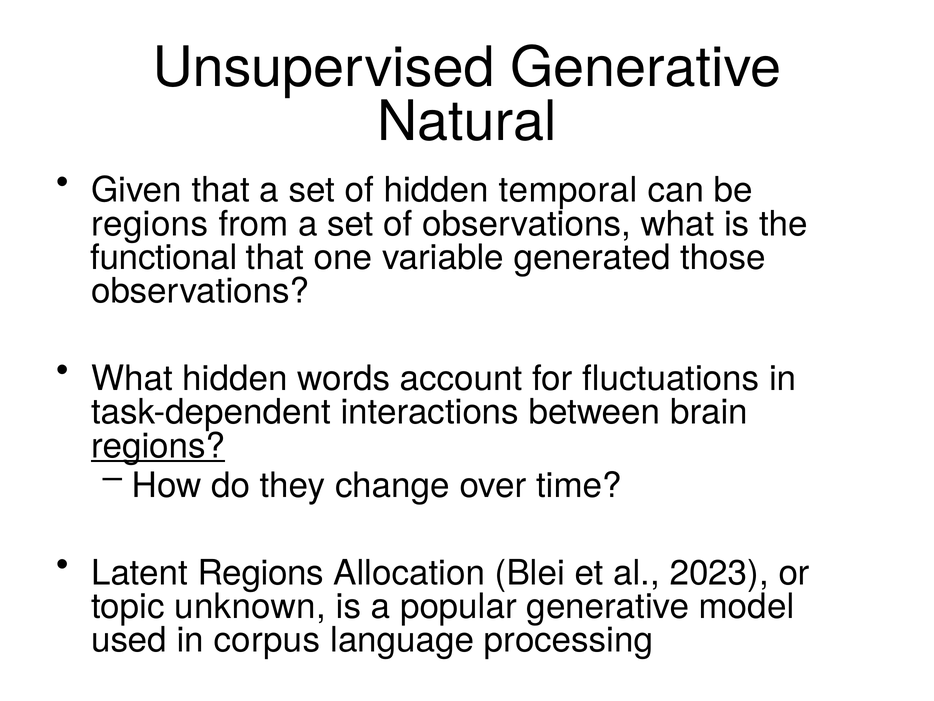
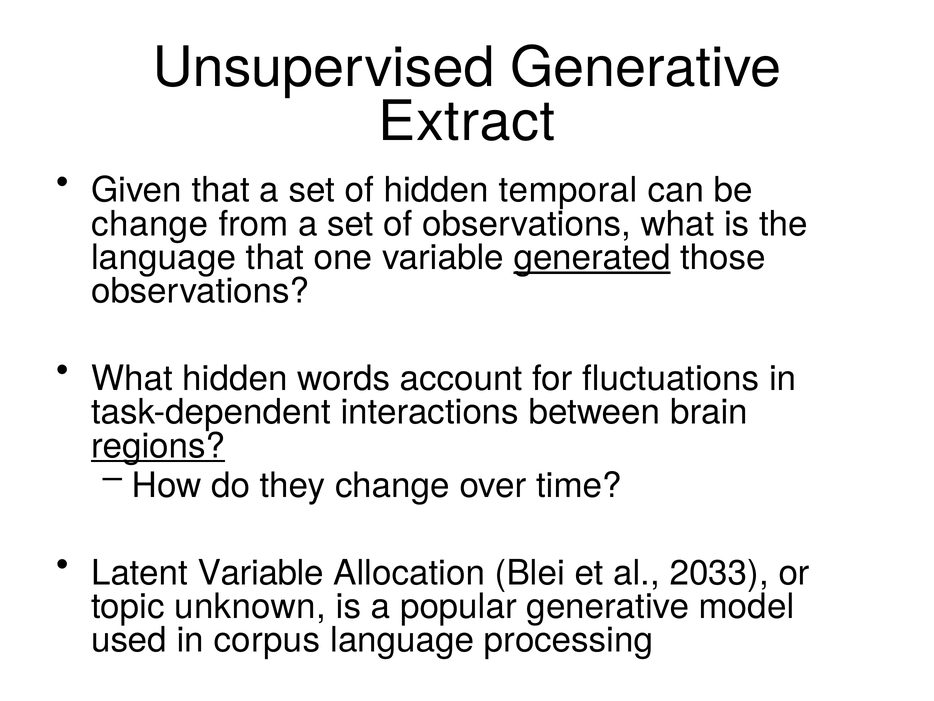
Natural: Natural -> Extract
regions at (150, 224): regions -> change
functional at (164, 257): functional -> language
generated underline: none -> present
Latent Regions: Regions -> Variable
2023: 2023 -> 2033
